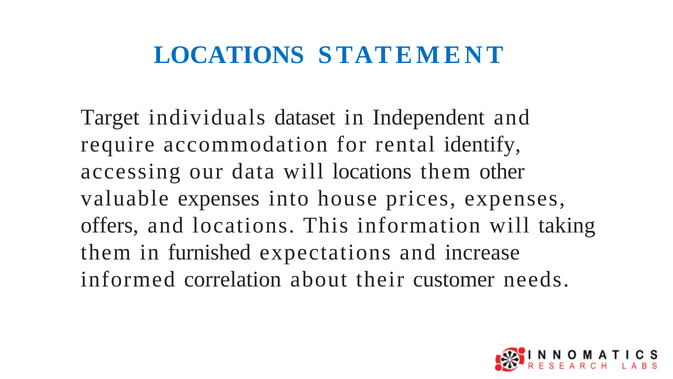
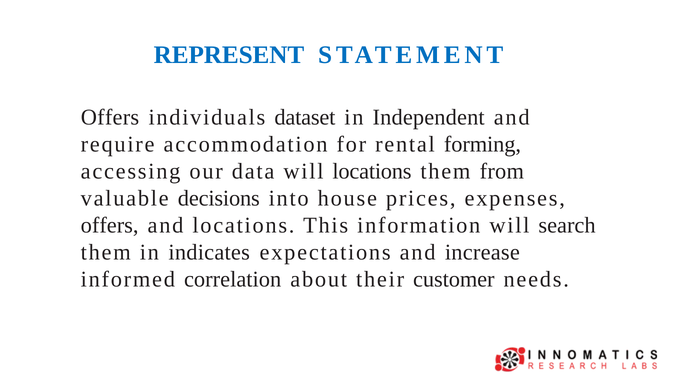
LOCATIONS at (229, 55): LOCATIONS -> REPRESENT
Target at (110, 117): Target -> Offers
identify: identify -> forming
other: other -> from
valuable expenses: expenses -> decisions
taking: taking -> search
furnished: furnished -> indicates
